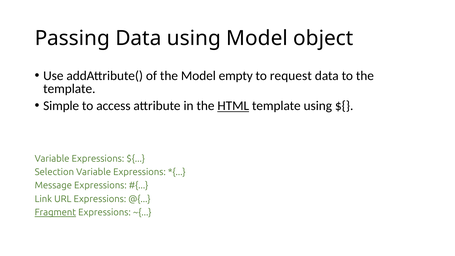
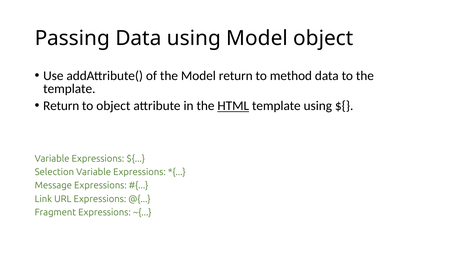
Model empty: empty -> return
request: request -> method
Simple at (61, 106): Simple -> Return
to access: access -> object
Fragment underline: present -> none
